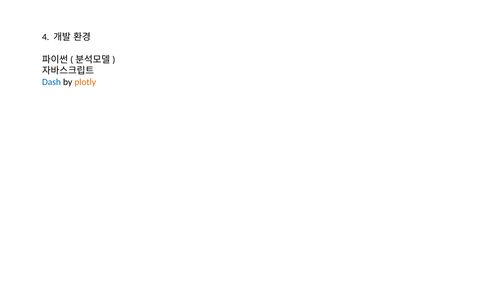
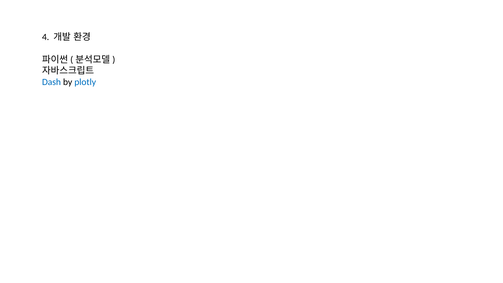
plotly colour: orange -> blue
